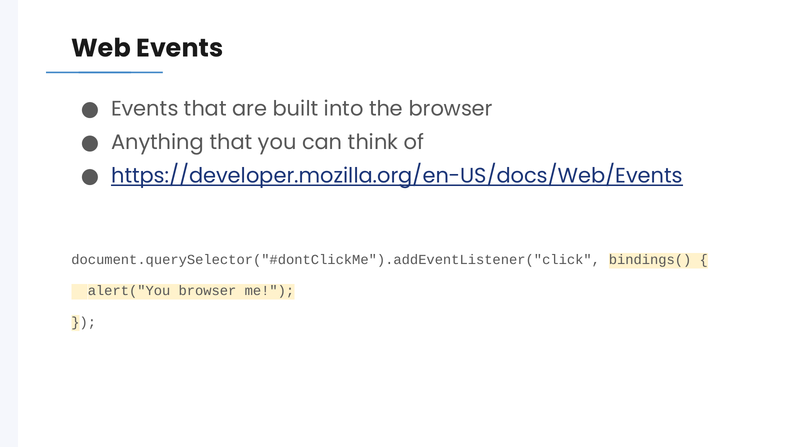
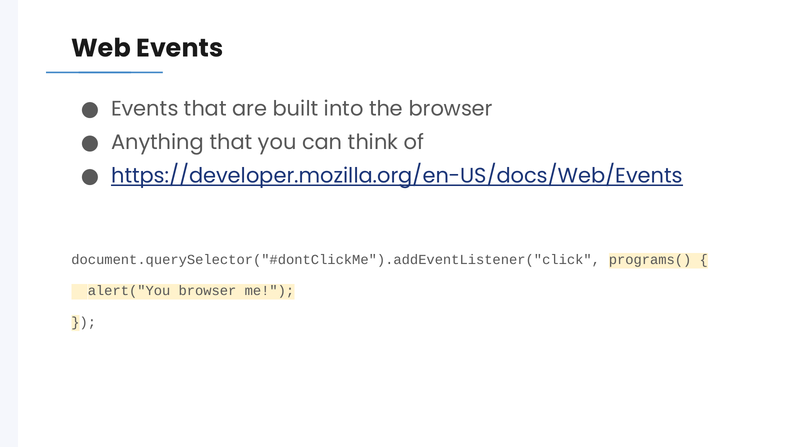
bindings(: bindings( -> programs(
